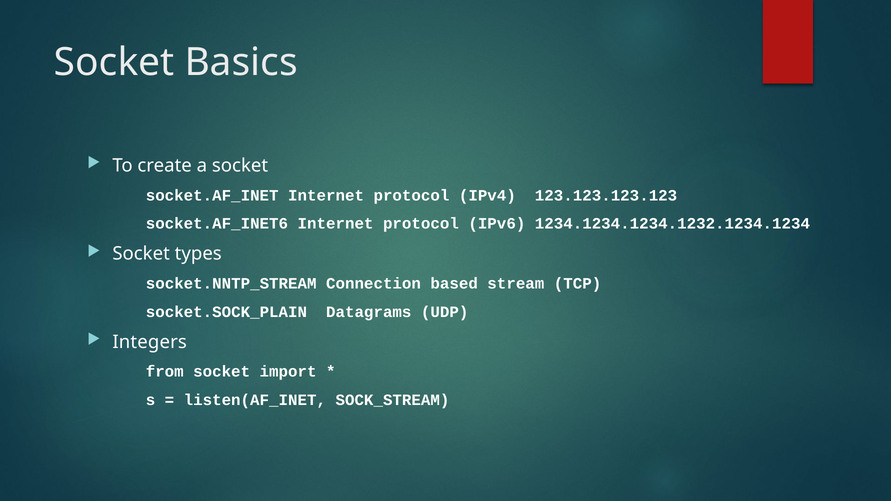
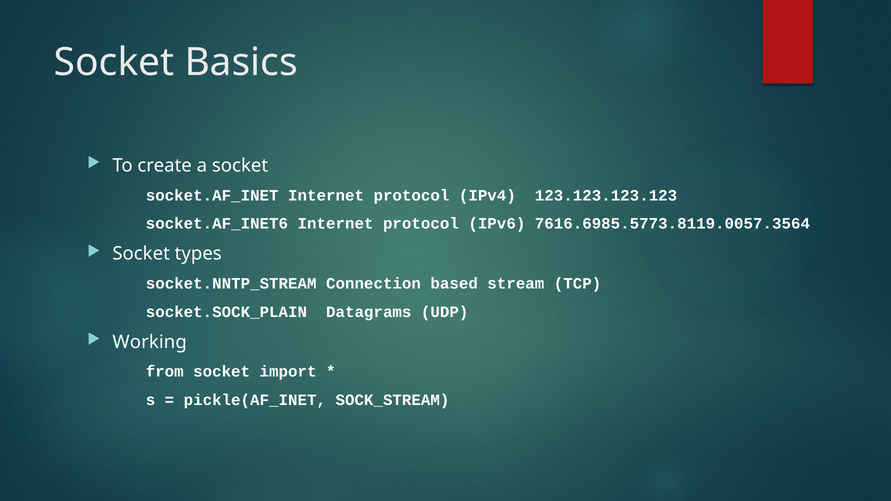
1234.1234.1234.1232.1234.1234: 1234.1234.1234.1232.1234.1234 -> 7616.6985.5773.8119.0057.3564
Integers: Integers -> Working
listen(AF_INET: listen(AF_INET -> pickle(AF_INET
